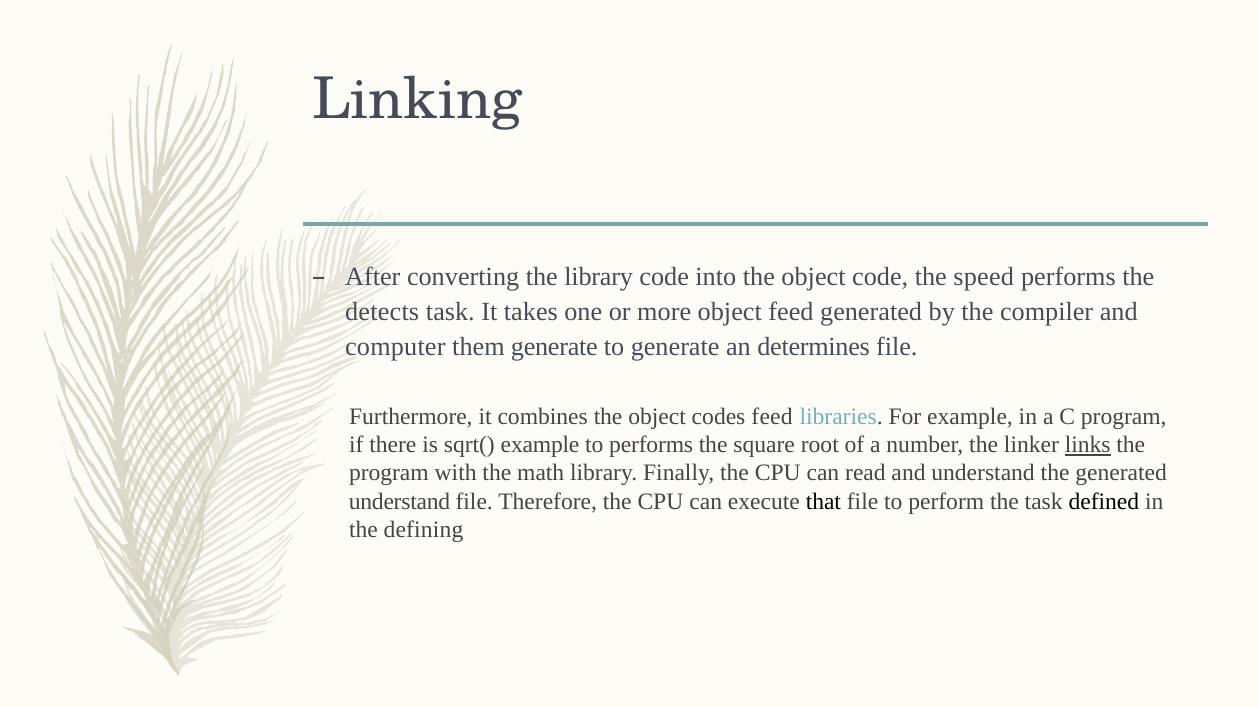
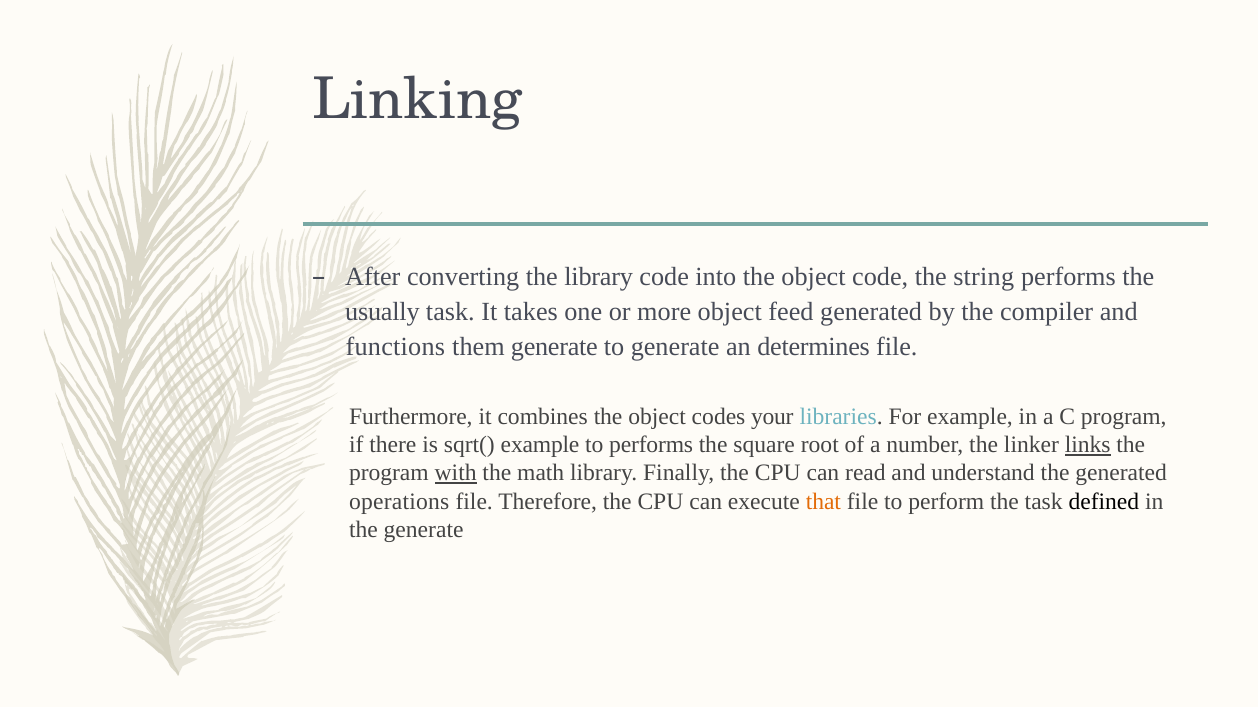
speed: speed -> string
detects: detects -> usually
computer: computer -> functions
codes feed: feed -> your
with underline: none -> present
understand at (399, 502): understand -> operations
that colour: black -> orange
the defining: defining -> generate
